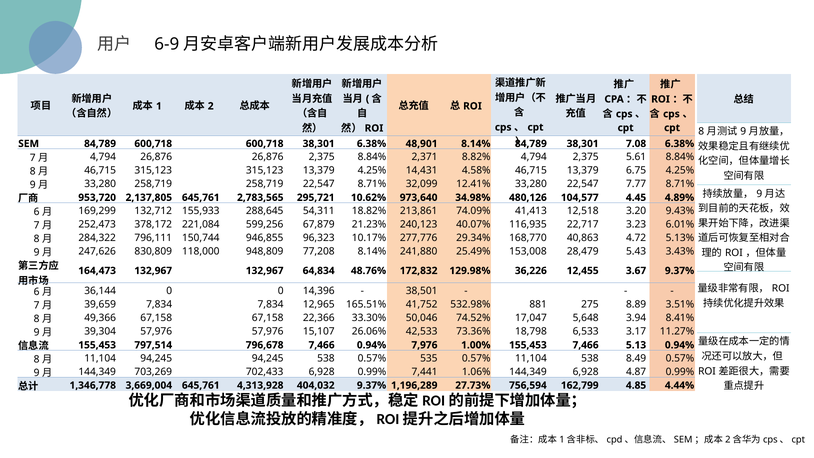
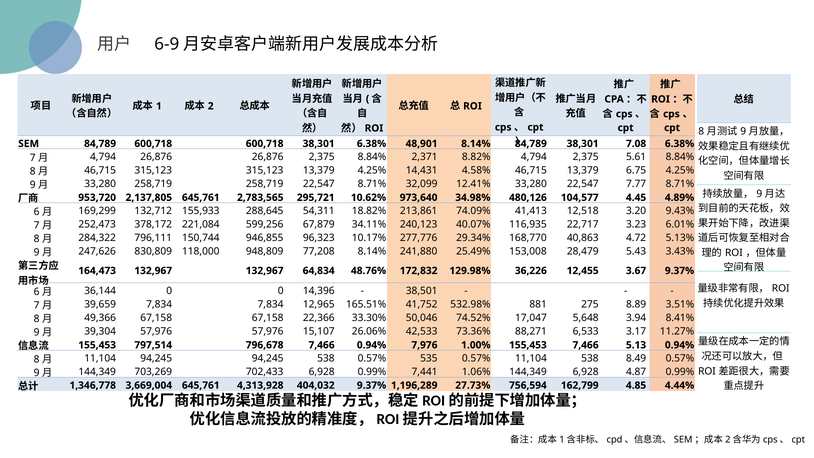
21.23%: 21.23% -> 34.11%
18,798: 18,798 -> 88,271
